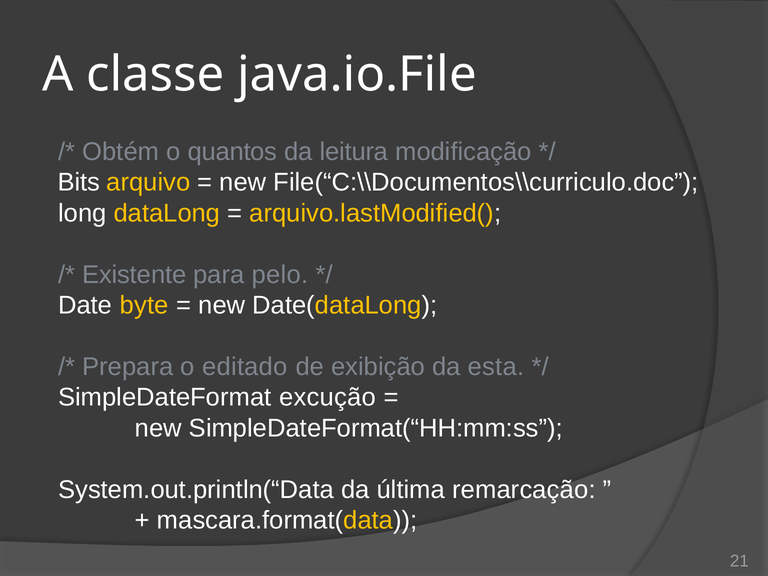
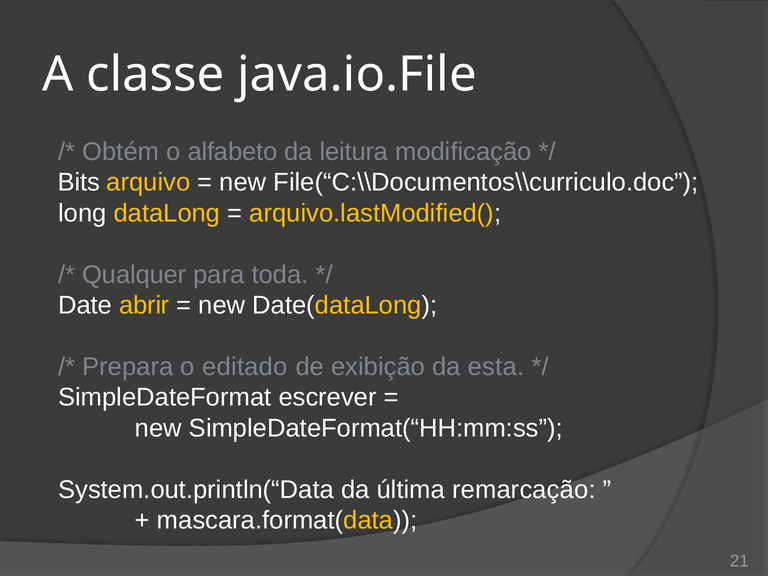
quantos: quantos -> alfabeto
Existente: Existente -> Qualquer
pelo: pelo -> toda
byte: byte -> abrir
excução: excução -> escrever
